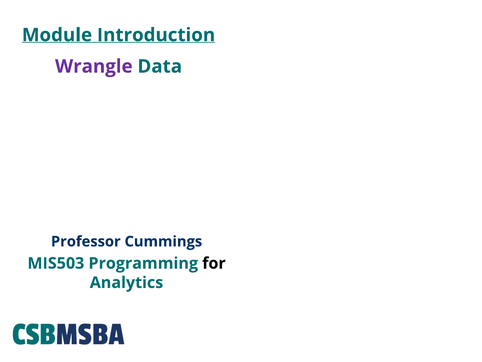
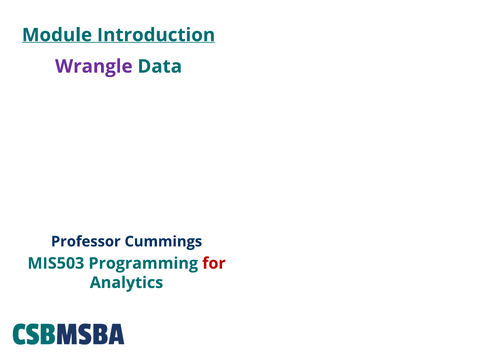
for colour: black -> red
